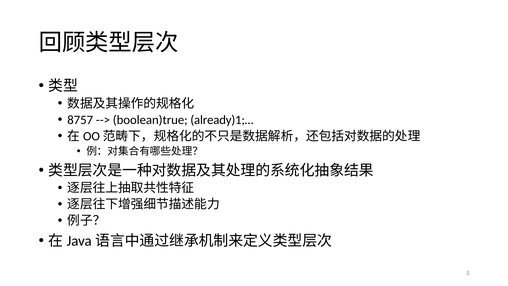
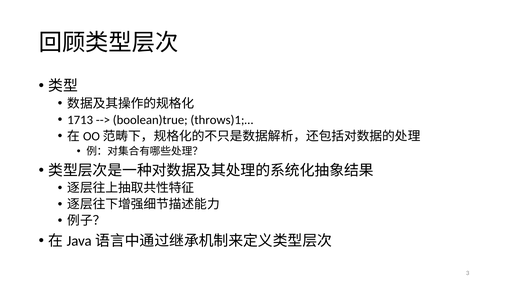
8757: 8757 -> 1713
already)1;…: already)1;… -> throws)1;…
